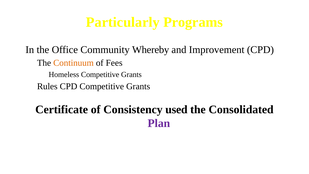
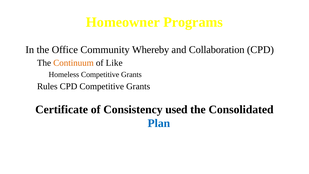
Particularly: Particularly -> Homeowner
Improvement: Improvement -> Collaboration
Fees: Fees -> Like
Plan colour: purple -> blue
